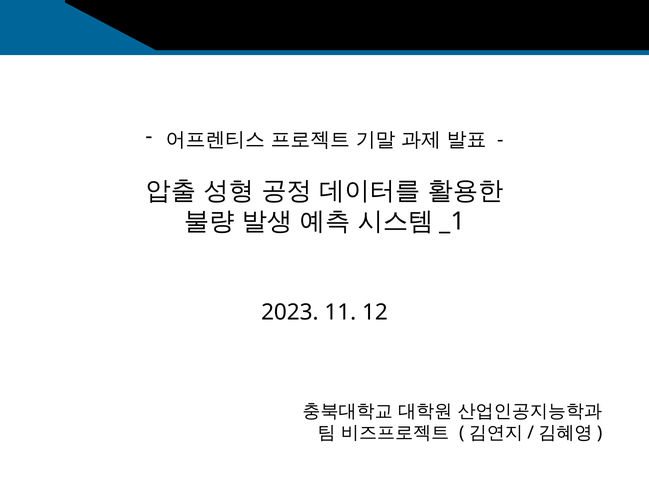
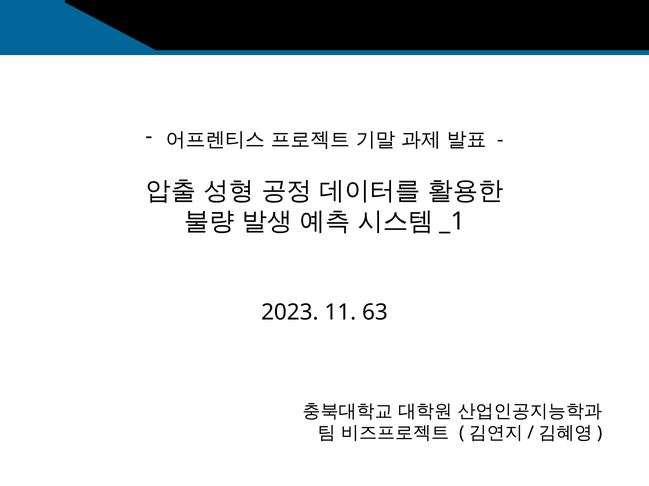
12: 12 -> 63
